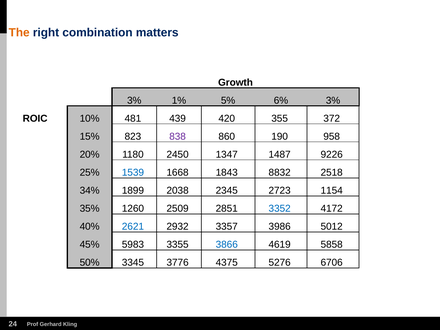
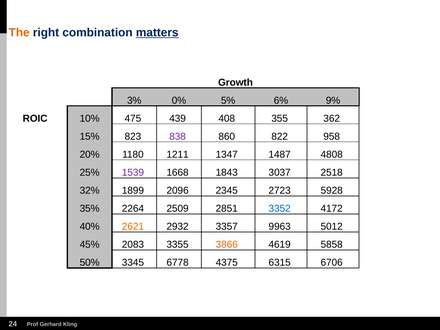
matters underline: none -> present
1%: 1% -> 0%
6% 3%: 3% -> 9%
481: 481 -> 475
420: 420 -> 408
372: 372 -> 362
190: 190 -> 822
2450: 2450 -> 1211
9226: 9226 -> 4808
1539 colour: blue -> purple
8832: 8832 -> 3037
34%: 34% -> 32%
2038: 2038 -> 2096
1154: 1154 -> 5928
1260: 1260 -> 2264
2621 colour: blue -> orange
3986: 3986 -> 9963
5983: 5983 -> 2083
3866 colour: blue -> orange
3776: 3776 -> 6778
5276: 5276 -> 6315
